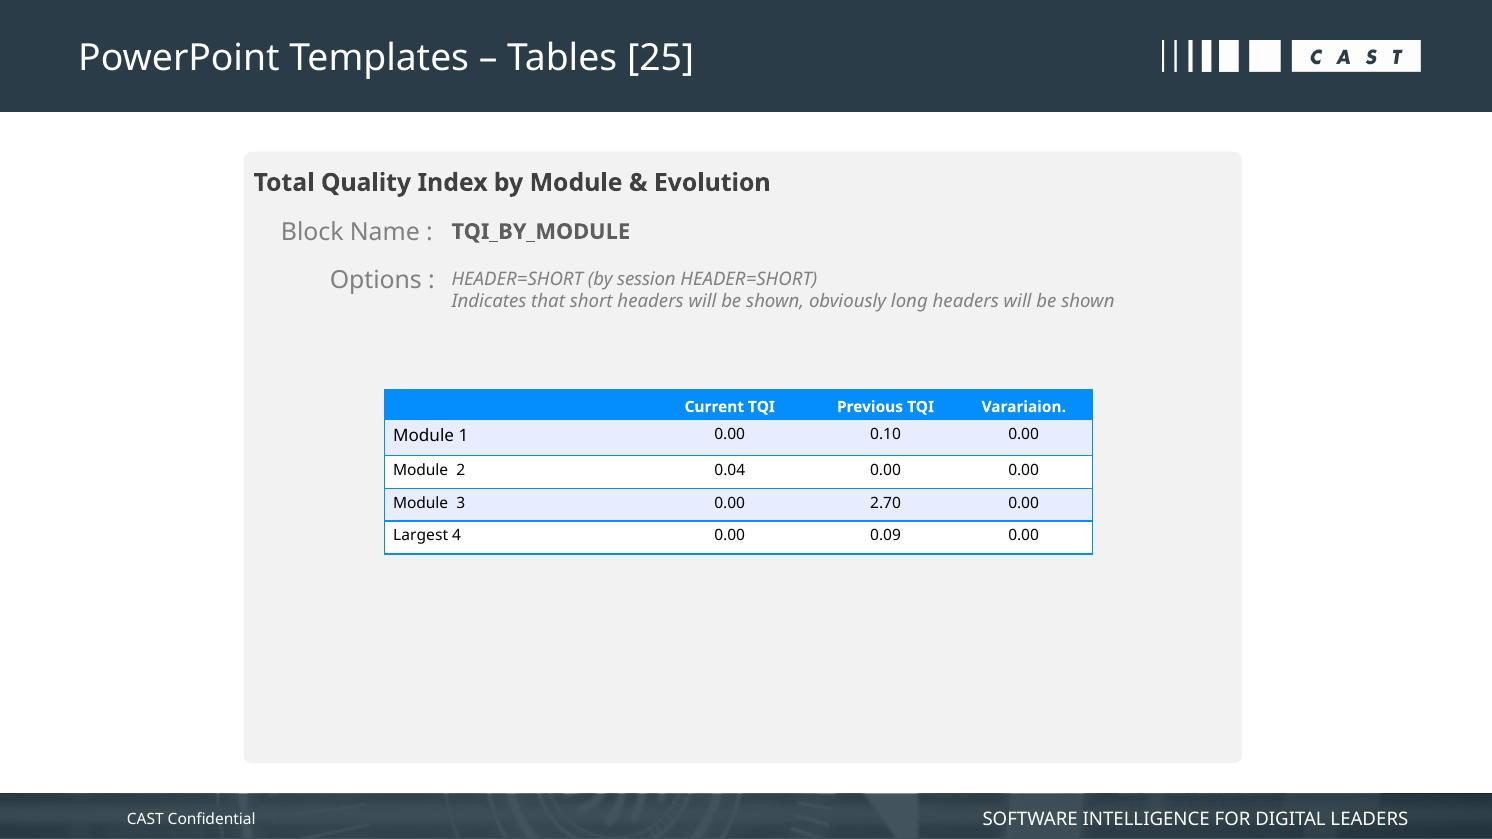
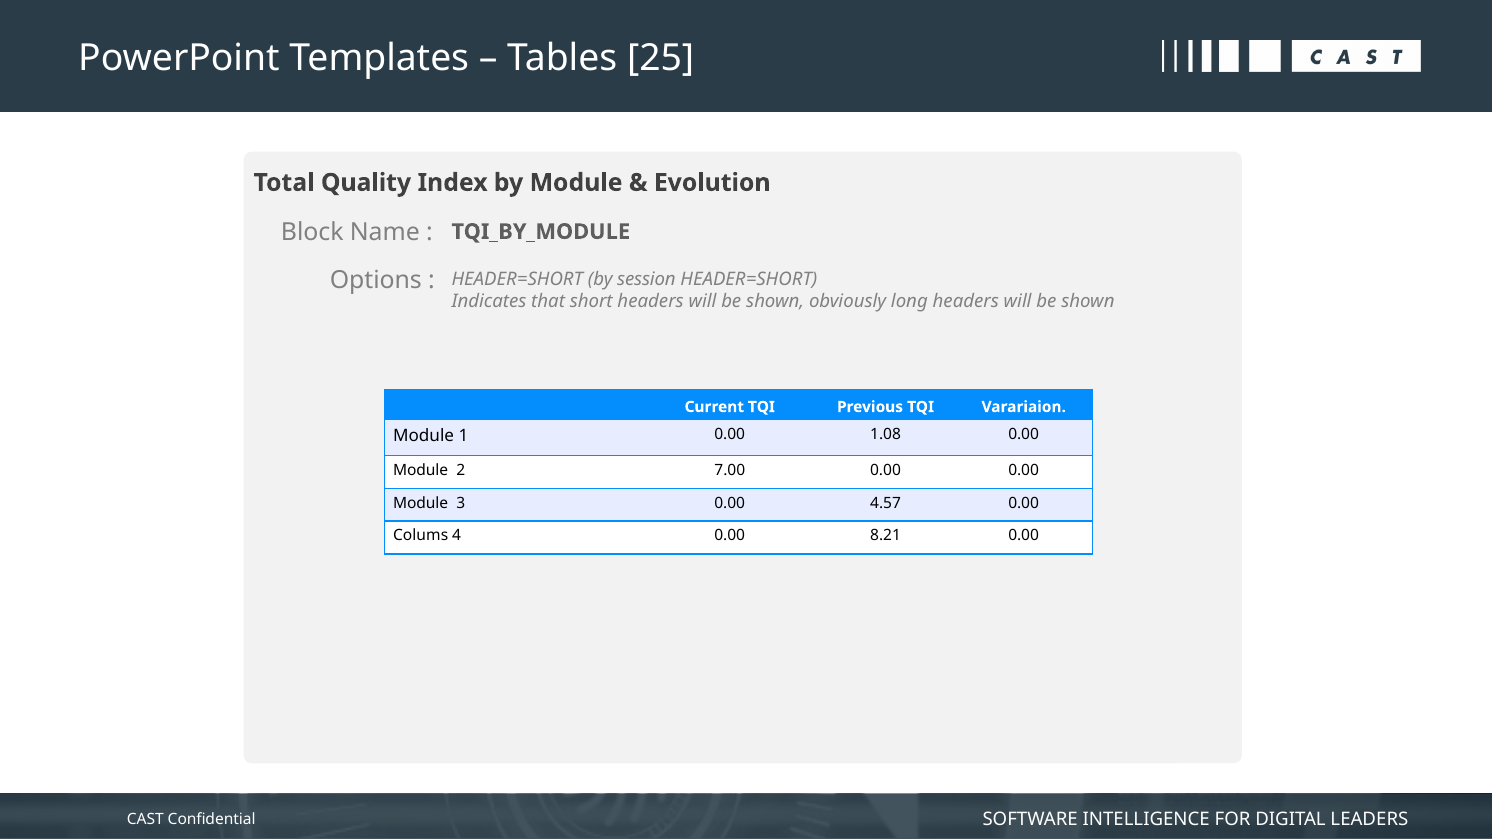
0.10: 0.10 -> 1.08
0.04: 0.04 -> 7.00
2.70: 2.70 -> 4.57
Largest: Largest -> Colums
0.09: 0.09 -> 8.21
